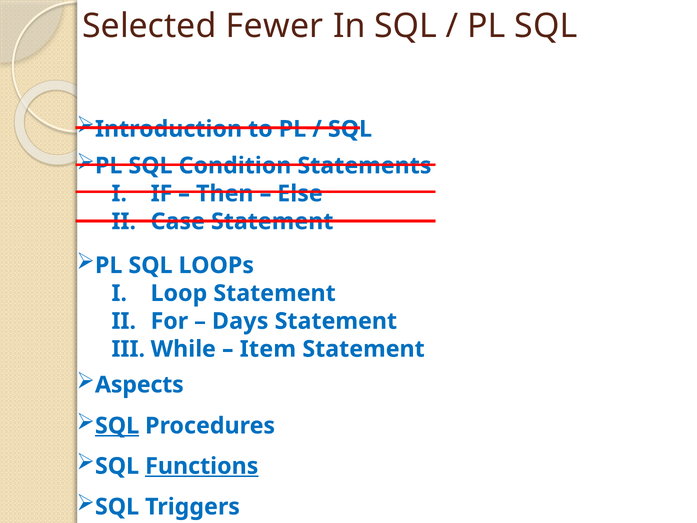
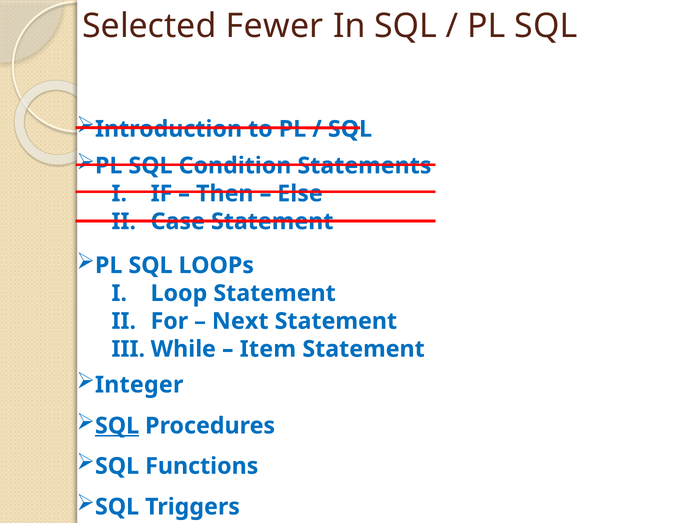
Days: Days -> Next
Aspects: Aspects -> Integer
Functions underline: present -> none
